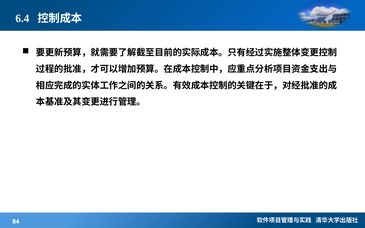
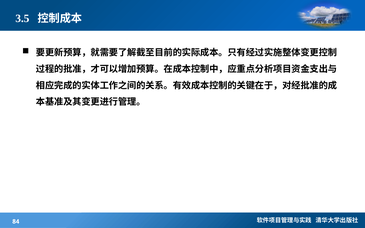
6.4: 6.4 -> 3.5
